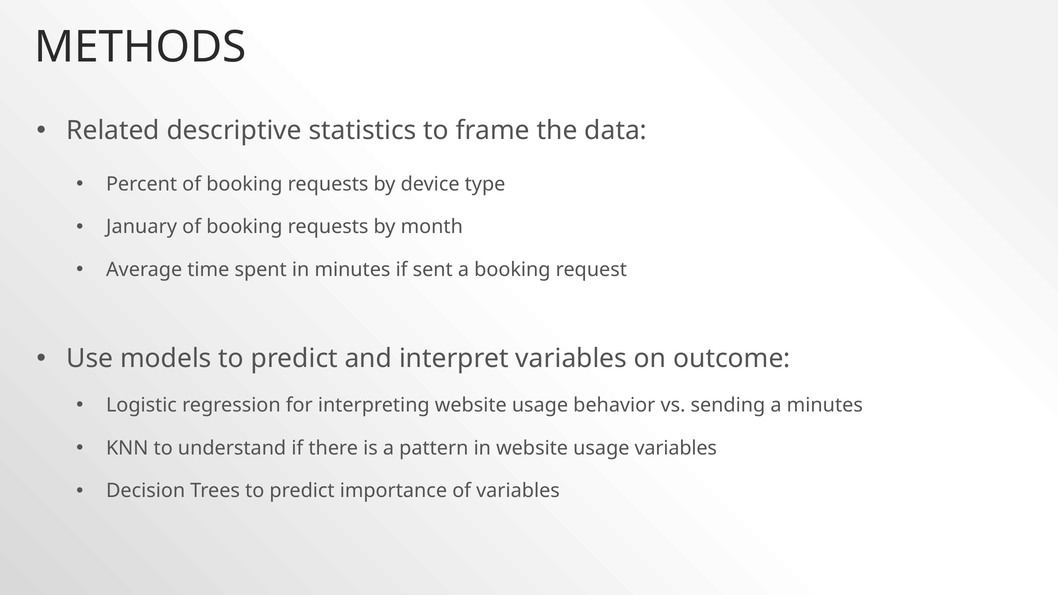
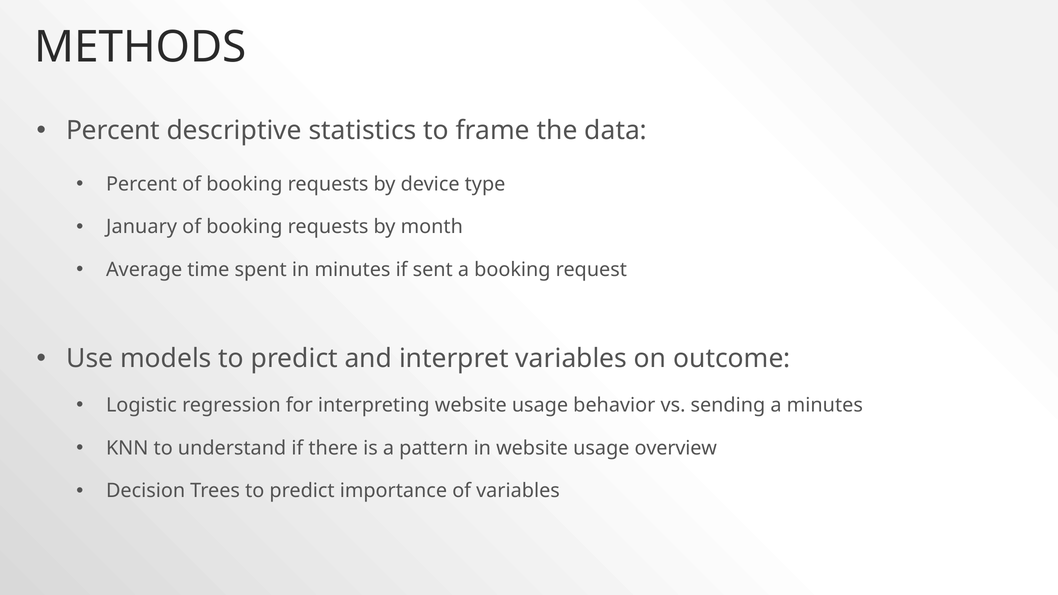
Related at (113, 130): Related -> Percent
usage variables: variables -> overview
